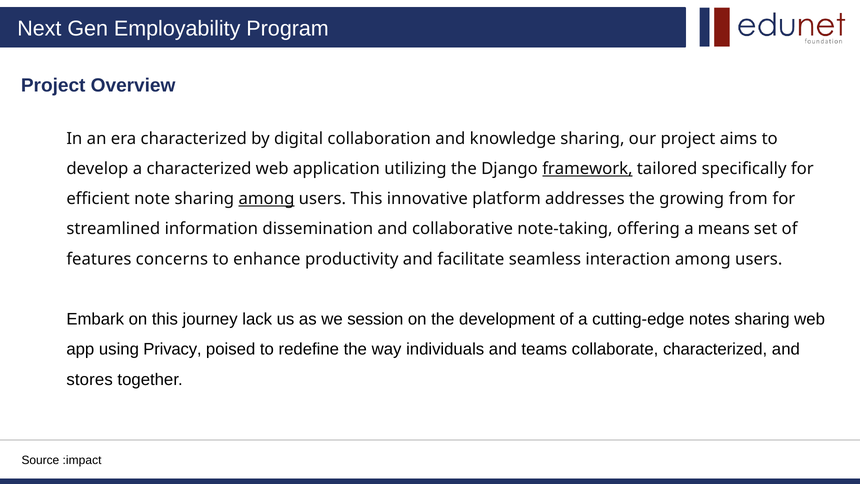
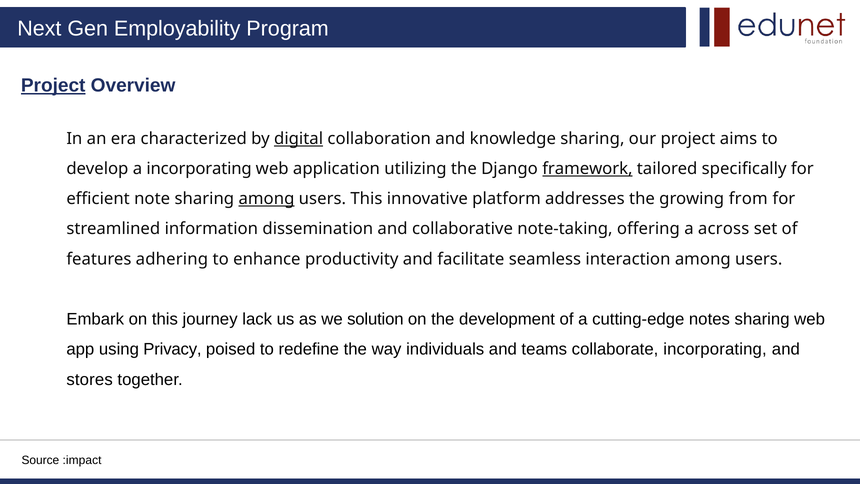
Project at (53, 86) underline: none -> present
digital underline: none -> present
a characterized: characterized -> incorporating
means: means -> across
concerns: concerns -> adhering
session: session -> solution
collaborate characterized: characterized -> incorporating
